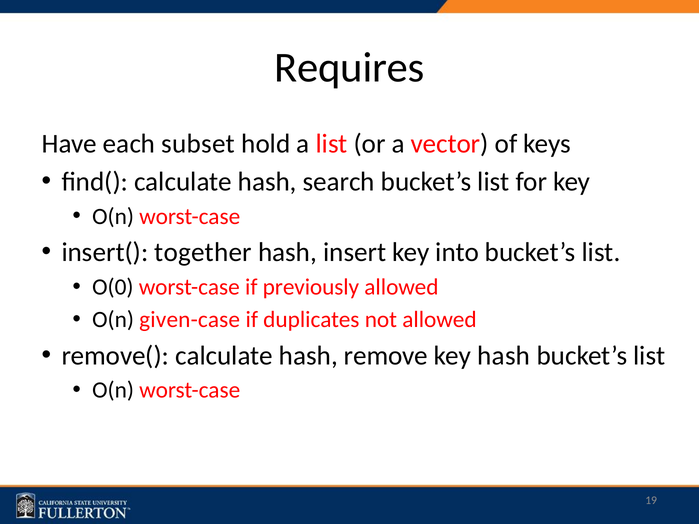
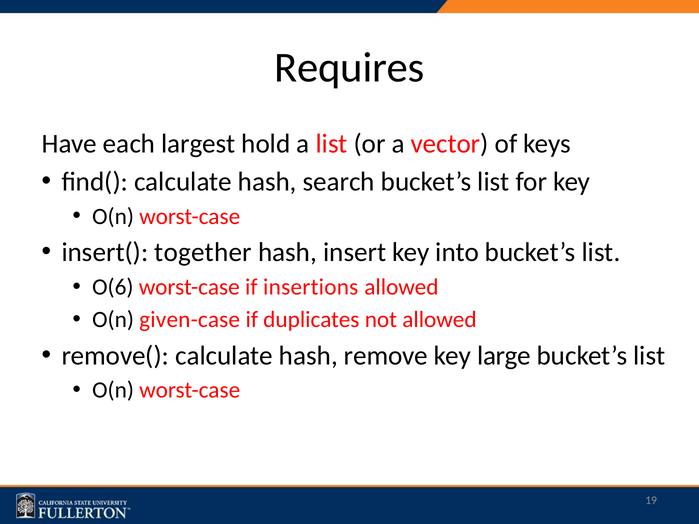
subset: subset -> largest
O(0: O(0 -> O(6
previously: previously -> insertions
key hash: hash -> large
